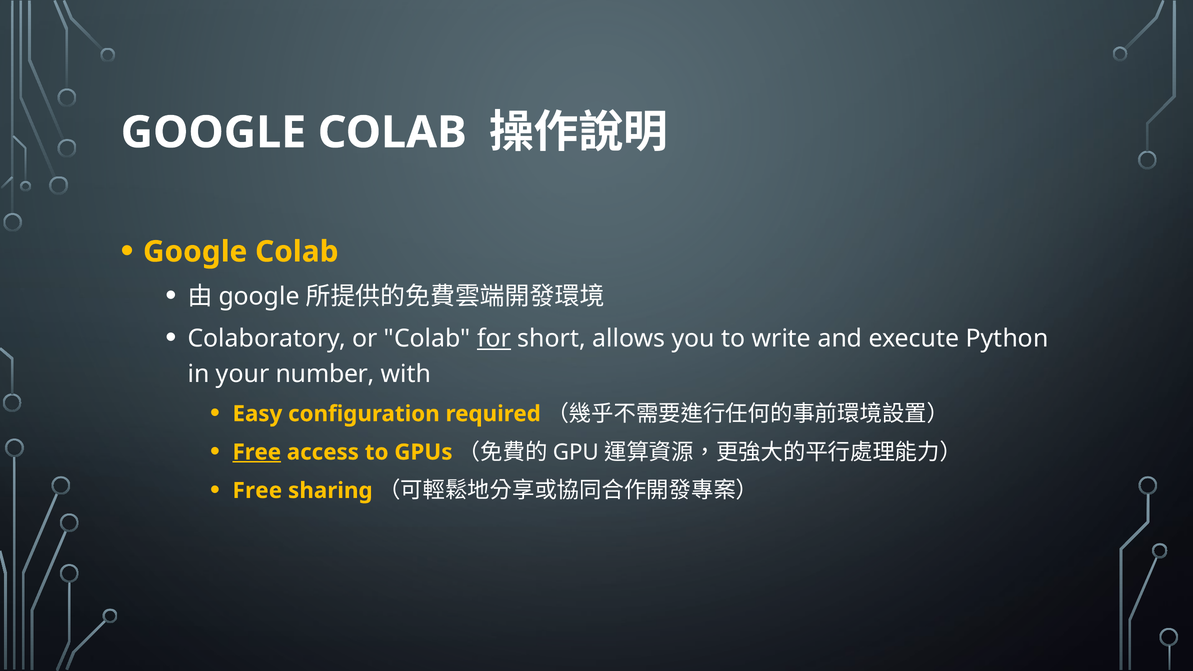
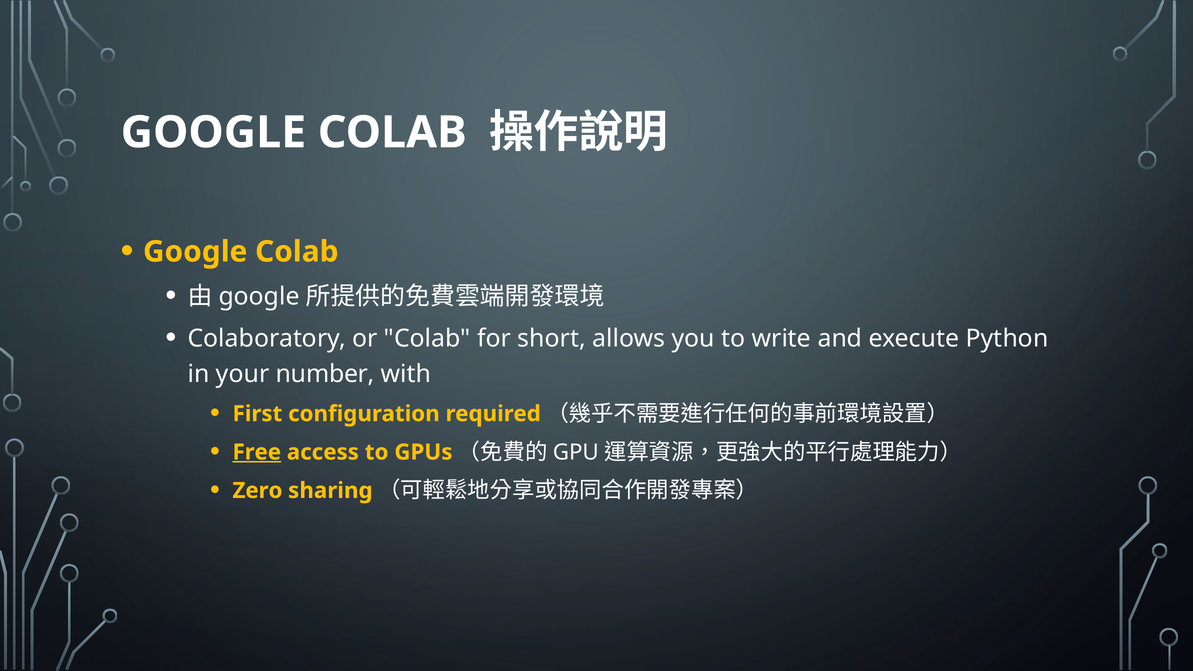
for underline: present -> none
Easy: Easy -> First
Free at (257, 491): Free -> Zero
